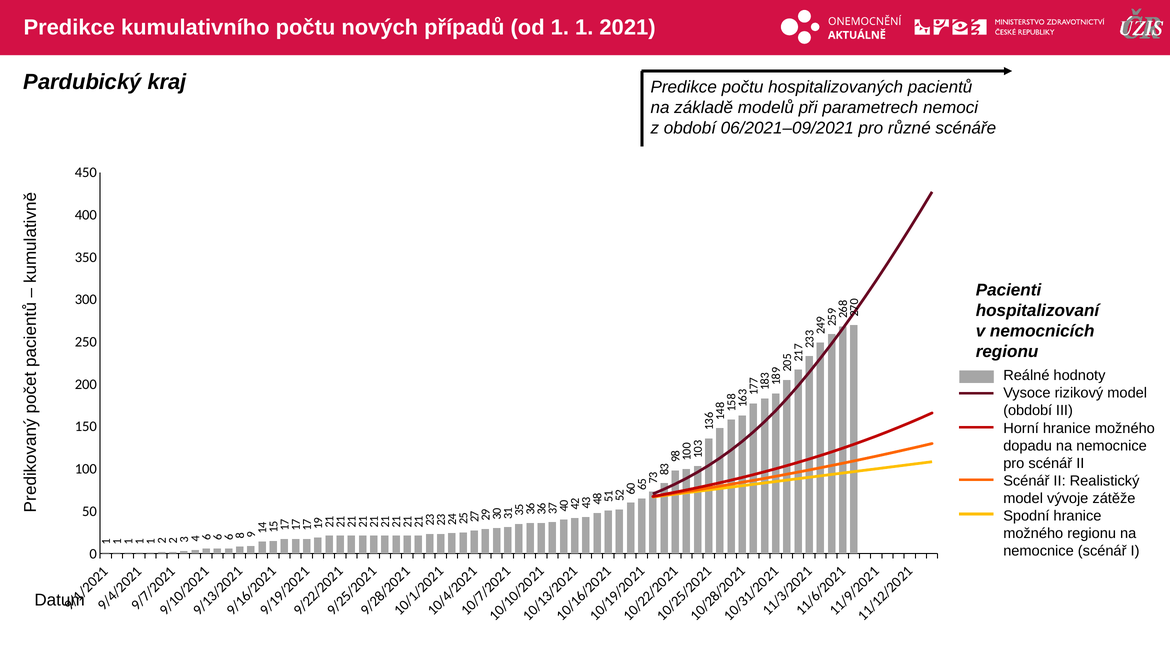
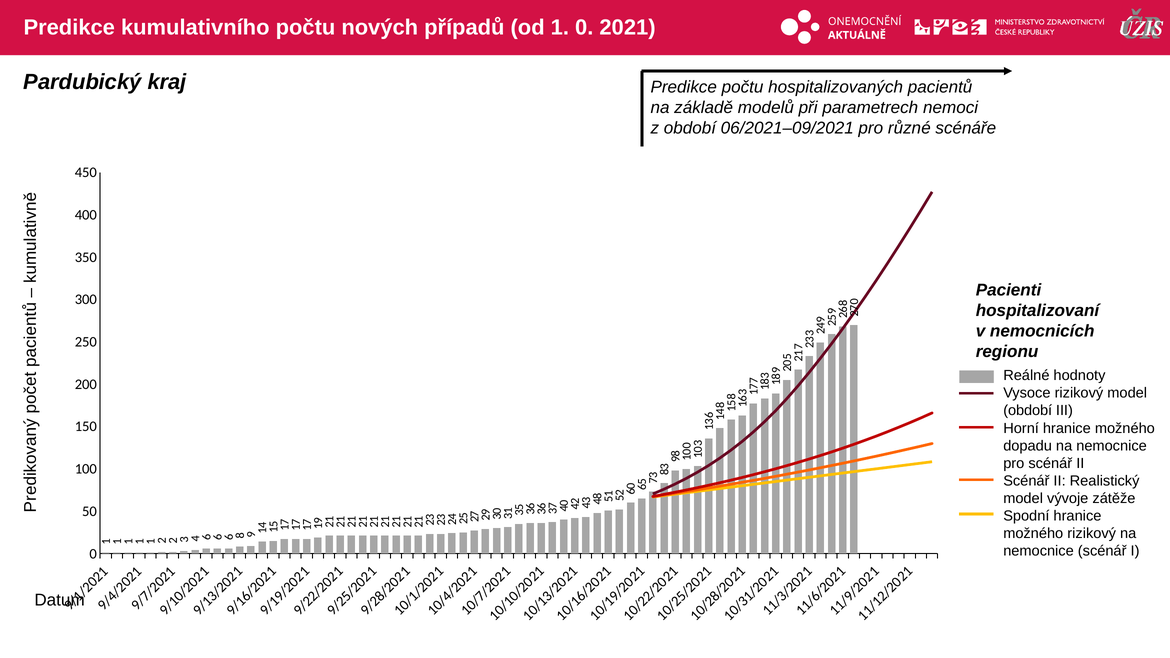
od 1 1: 1 -> 0
možného regionu: regionu -> rizikový
